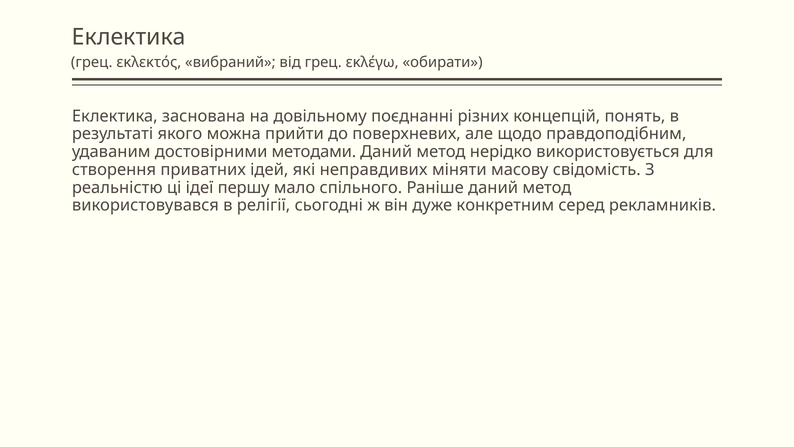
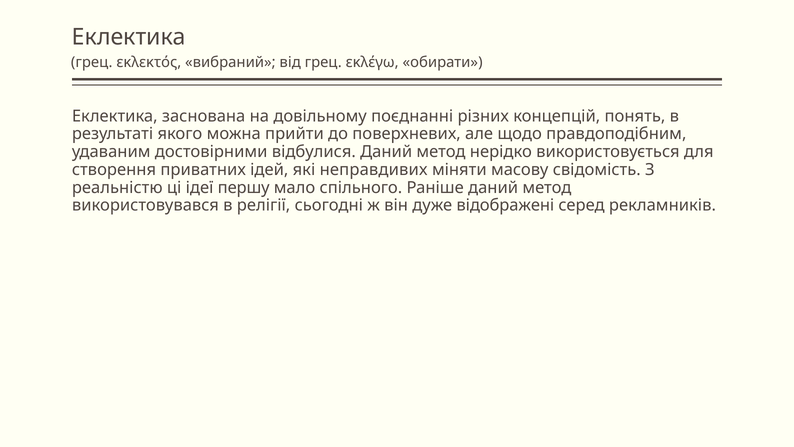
методами: методами -> відбулися
конкретним: конкретним -> відображені
